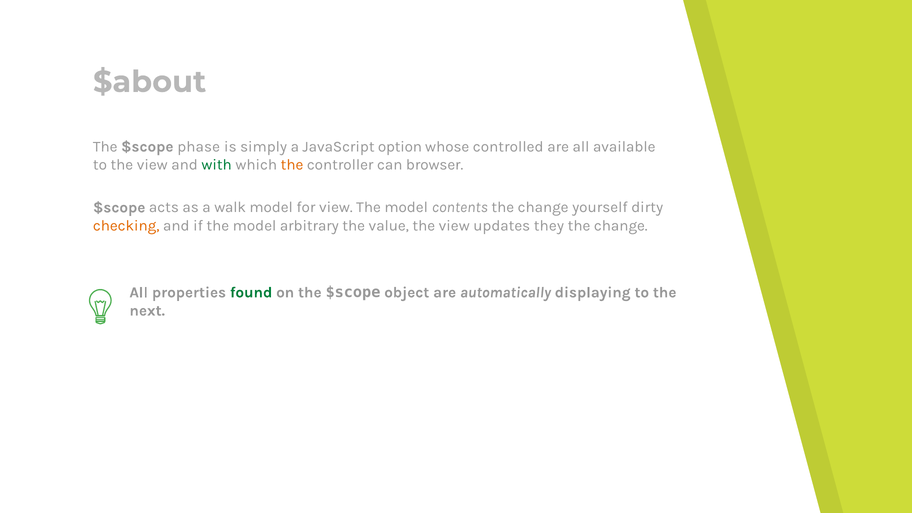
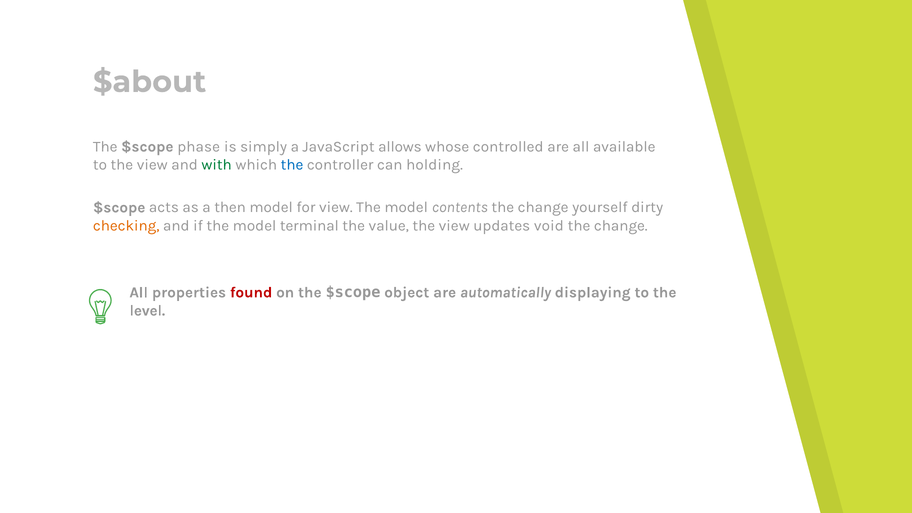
option: option -> allows
the at (292, 165) colour: orange -> blue
browser: browser -> holding
walk: walk -> then
arbitrary: arbitrary -> terminal
they: they -> void
found colour: green -> red
next: next -> level
